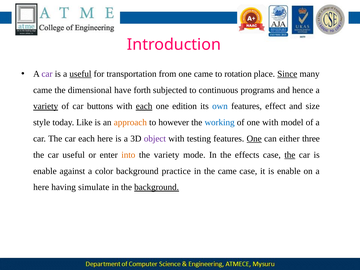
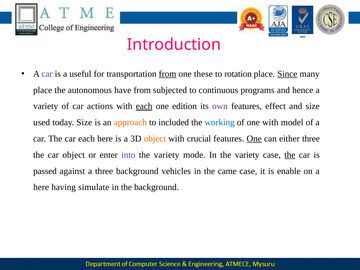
useful at (80, 74) underline: present -> none
from at (168, 74) underline: none -> present
one came: came -> these
came at (43, 90): came -> place
dimensional: dimensional -> autonomous
have forth: forth -> from
variety at (46, 106) underline: present -> none
buttons: buttons -> actions
own colour: blue -> purple
style: style -> used
today Like: Like -> Size
however: however -> included
object at (155, 139) colour: purple -> orange
testing: testing -> crucial
car useful: useful -> object
into colour: orange -> purple
In the effects: effects -> variety
enable at (45, 171): enable -> passed
a color: color -> three
practice: practice -> vehicles
background at (157, 187) underline: present -> none
